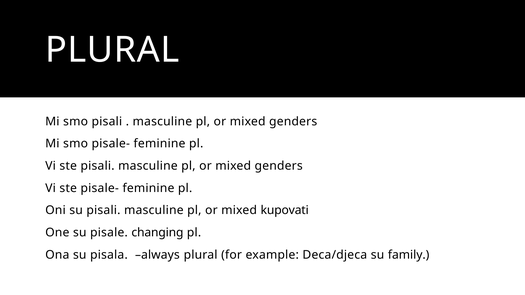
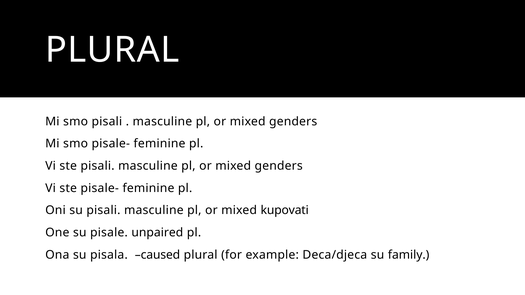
changing: changing -> unpaired
always: always -> caused
